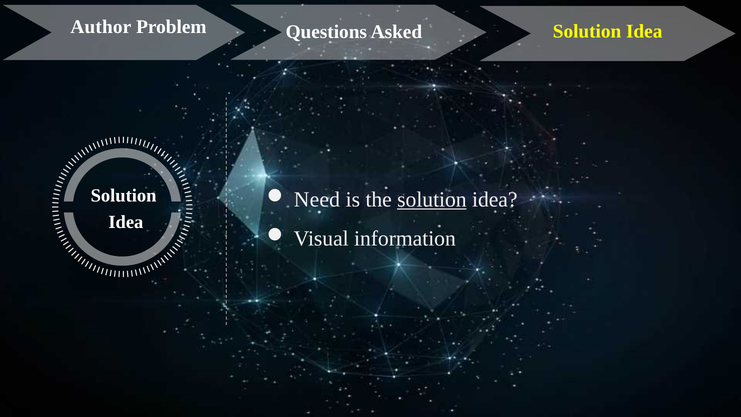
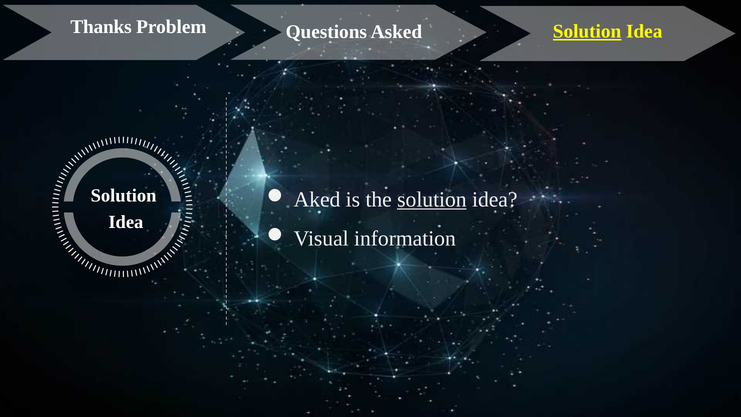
Author: Author -> Thanks
Solution at (587, 31) underline: none -> present
Need: Need -> Aked
